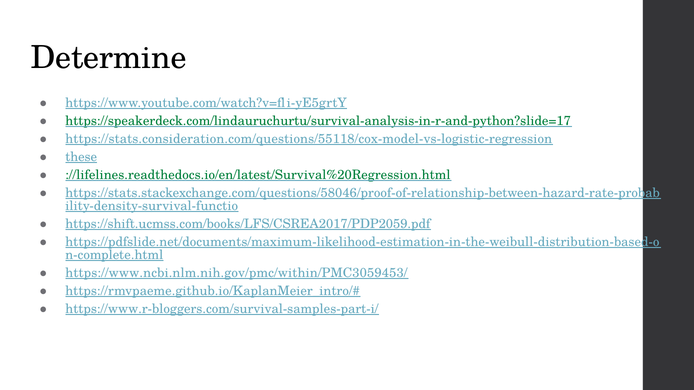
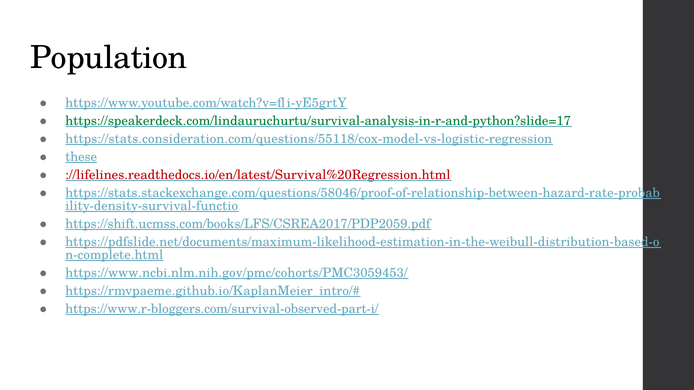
Determine: Determine -> Population
://lifelines.readthedocs.io/en/latest/Survival%20Regression.html colour: green -> red
https://www.ncbi.nlm.nih.gov/pmc/within/PMC3059453/: https://www.ncbi.nlm.nih.gov/pmc/within/PMC3059453/ -> https://www.ncbi.nlm.nih.gov/pmc/cohorts/PMC3059453/
https://www.r-bloggers.com/survival-samples-part-i/: https://www.r-bloggers.com/survival-samples-part-i/ -> https://www.r-bloggers.com/survival-observed-part-i/
